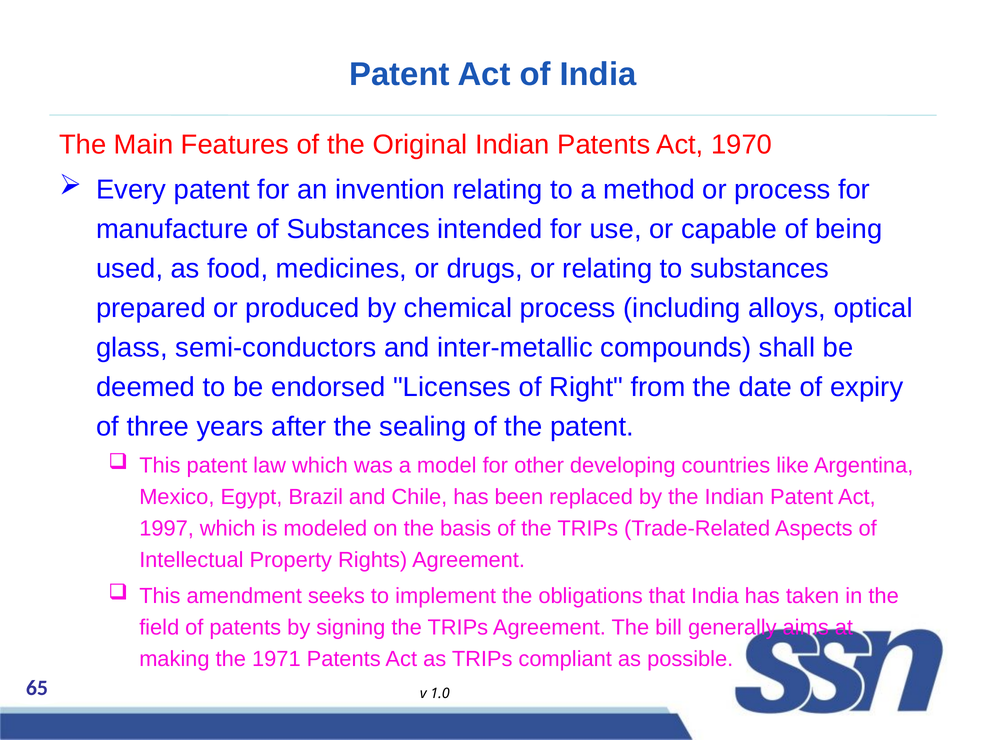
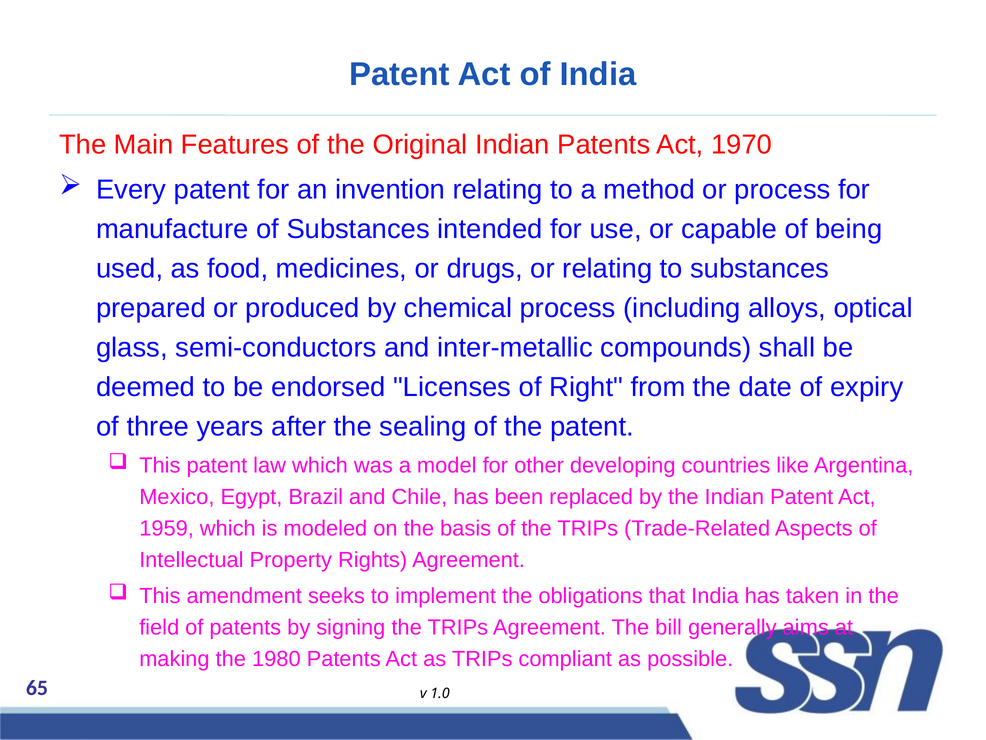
1997: 1997 -> 1959
1971: 1971 -> 1980
